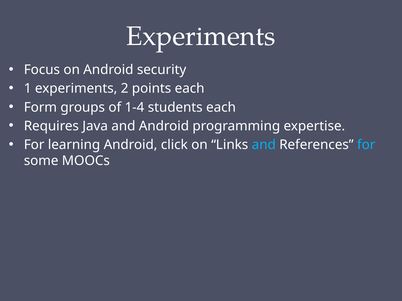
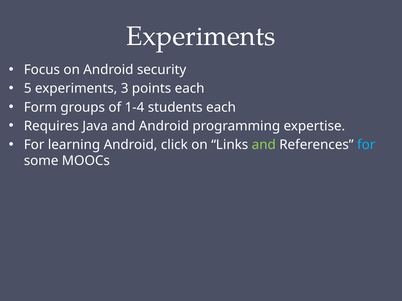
1: 1 -> 5
2: 2 -> 3
and at (264, 145) colour: light blue -> light green
